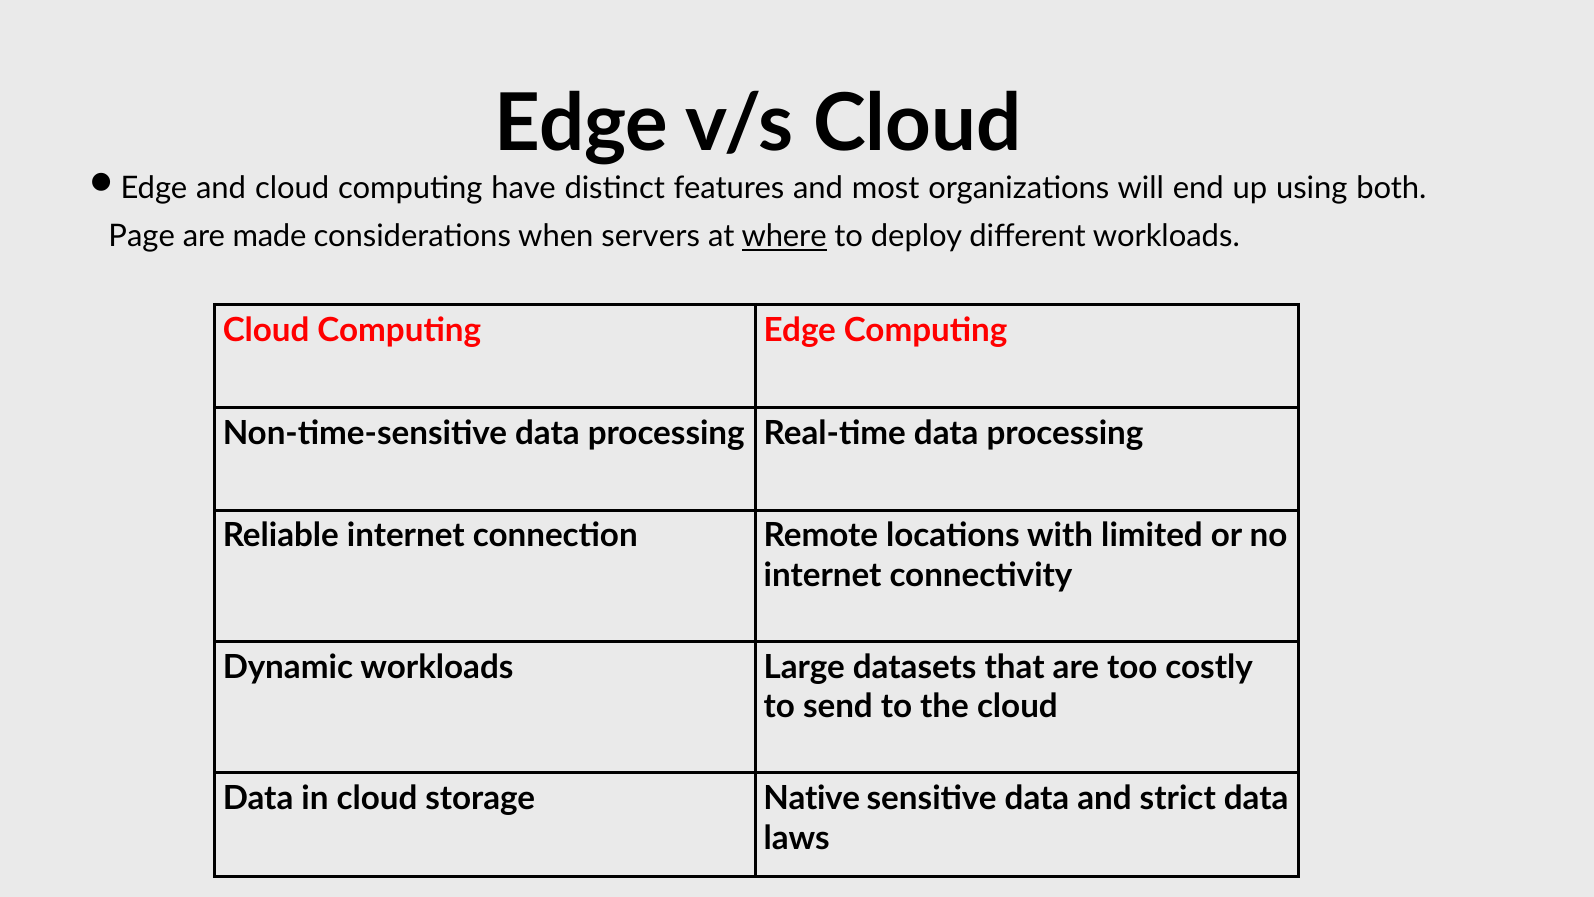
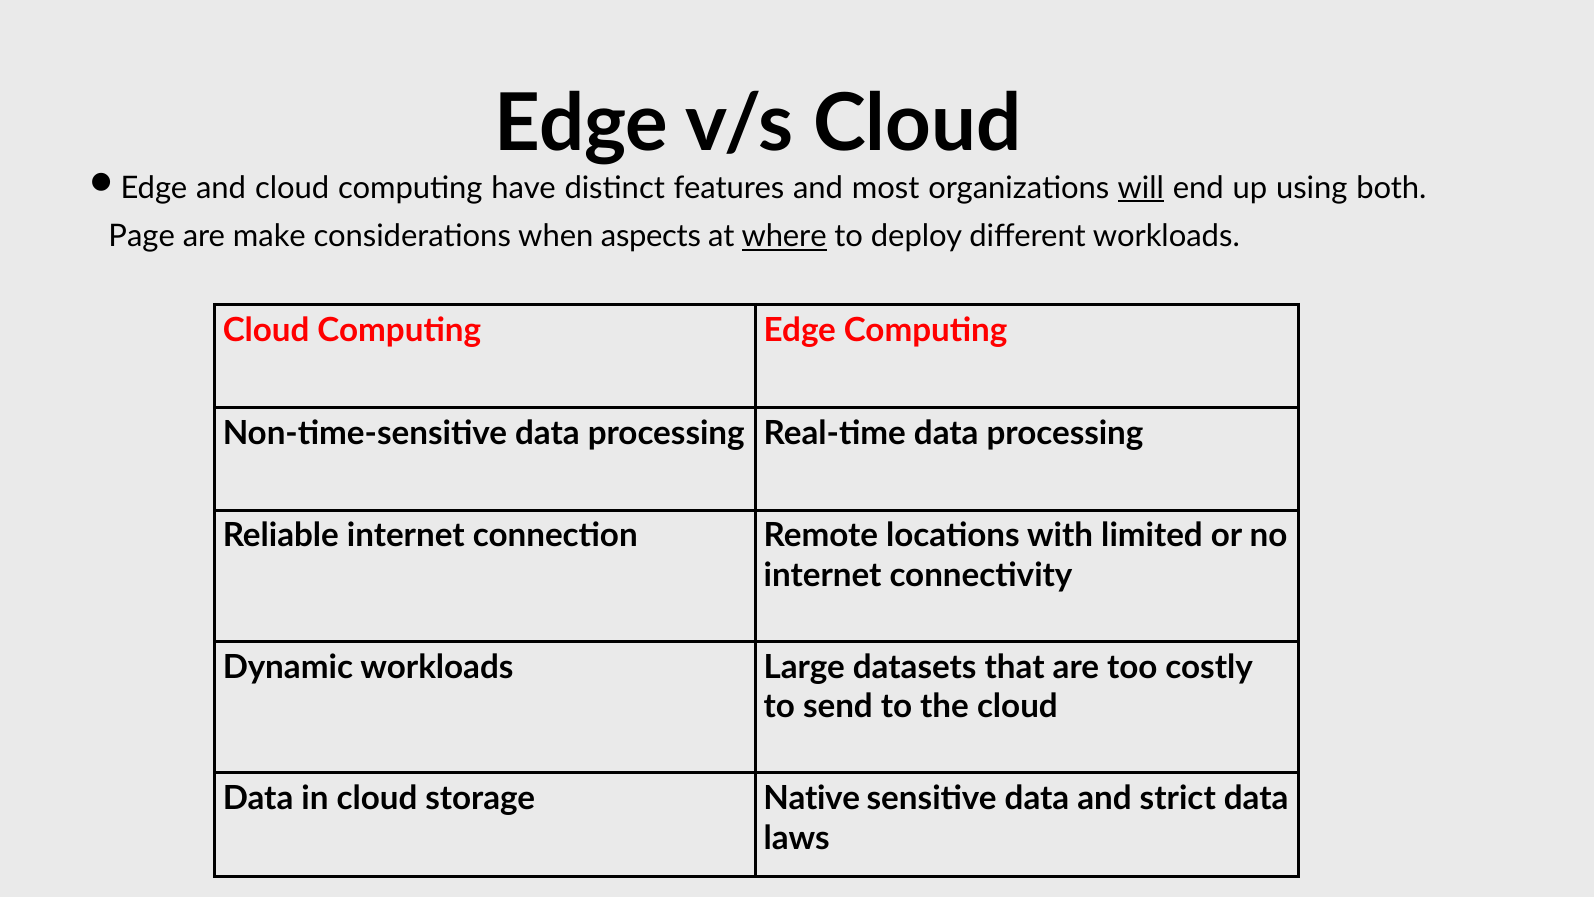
will underline: none -> present
made: made -> make
servers: servers -> aspects
